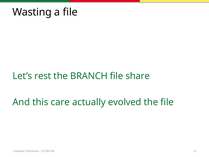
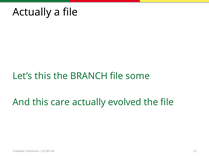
Wasting at (32, 12): Wasting -> Actually
Let’s rest: rest -> this
share: share -> some
